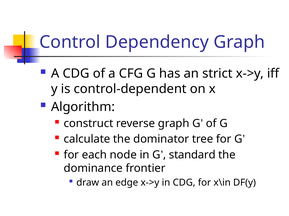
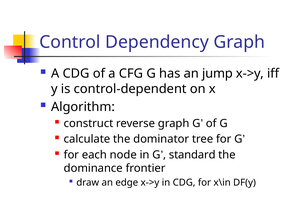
strict: strict -> jump
